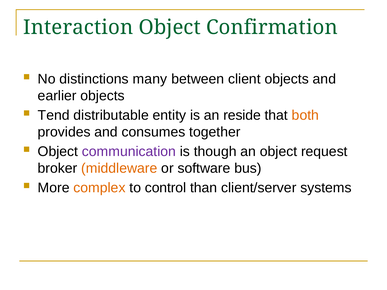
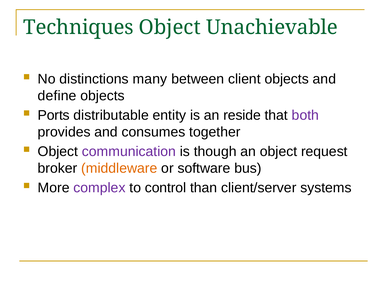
Interaction: Interaction -> Techniques
Confirmation: Confirmation -> Unachievable
earlier: earlier -> define
Tend: Tend -> Ports
both colour: orange -> purple
complex colour: orange -> purple
